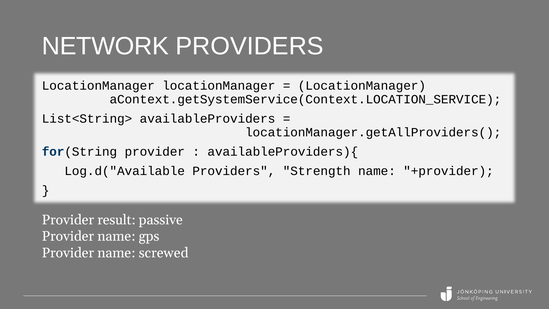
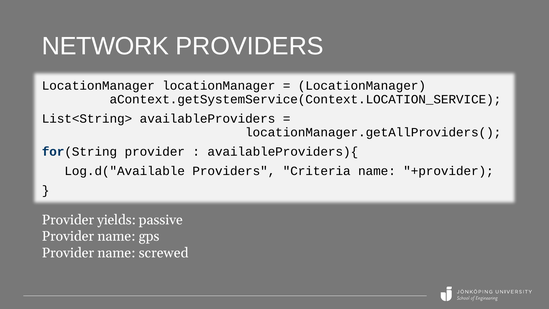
Strength: Strength -> Criteria
result: result -> yields
